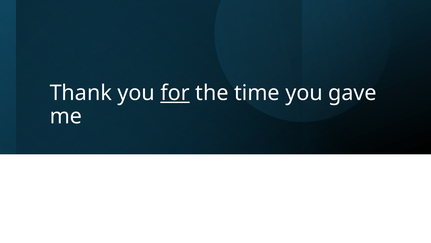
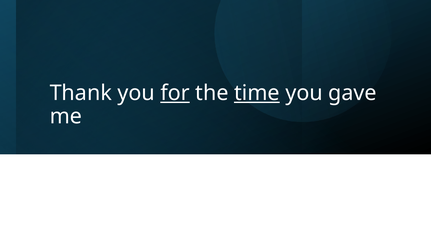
time underline: none -> present
